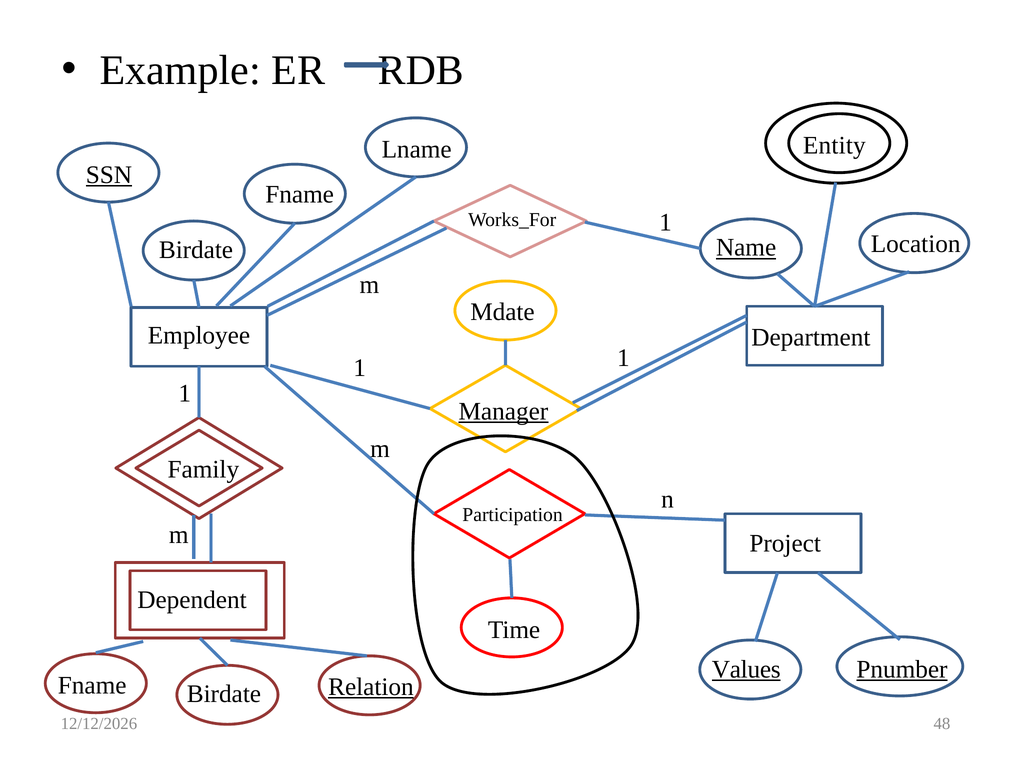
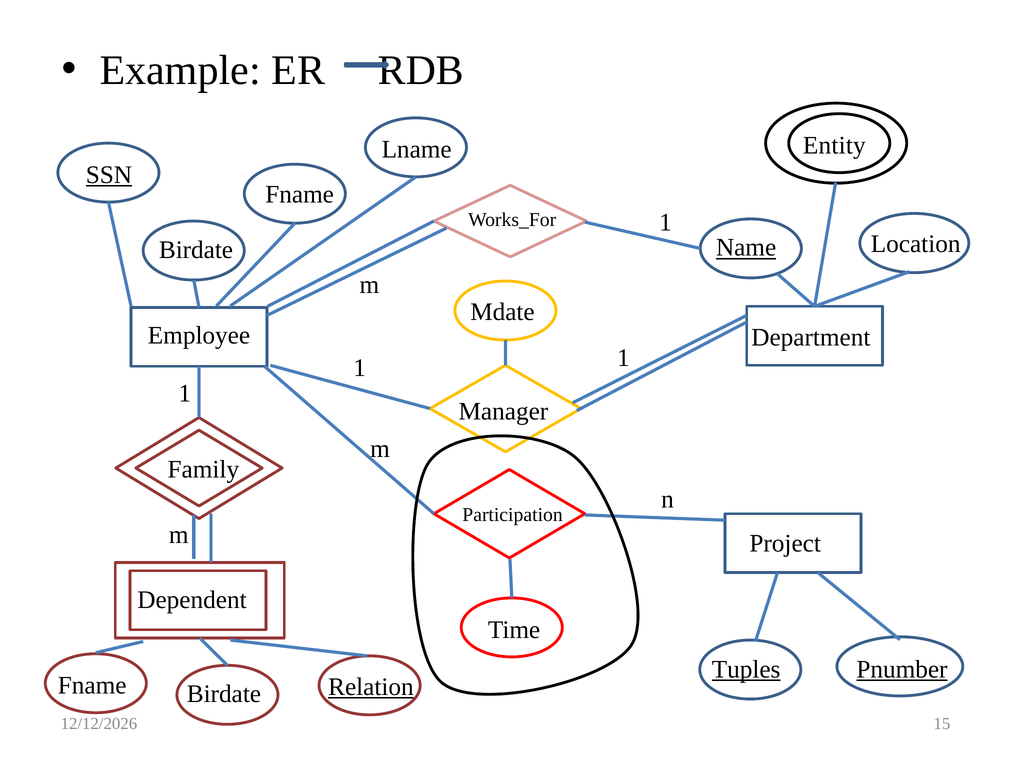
Manager underline: present -> none
Values: Values -> Tuples
48: 48 -> 15
